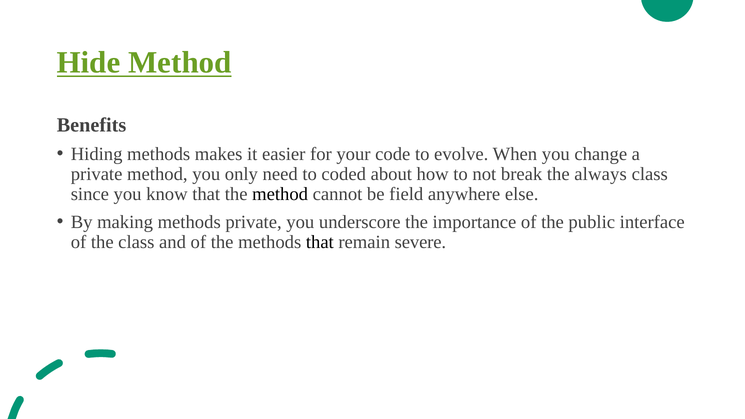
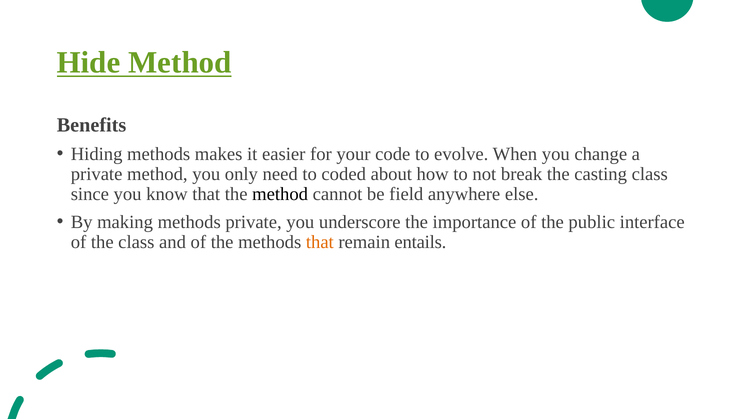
always: always -> casting
that at (320, 242) colour: black -> orange
severe: severe -> entails
